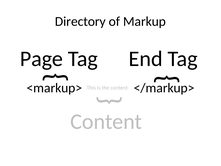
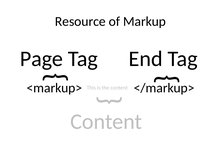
Directory: Directory -> Resource
